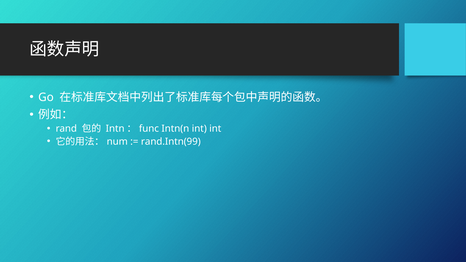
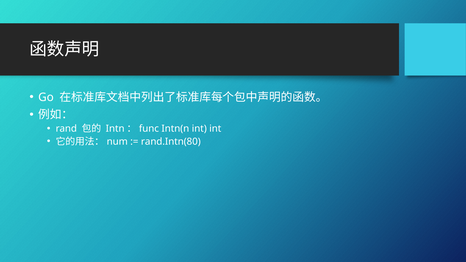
rand.Intn(99: rand.Intn(99 -> rand.Intn(80
